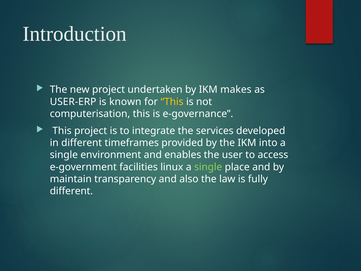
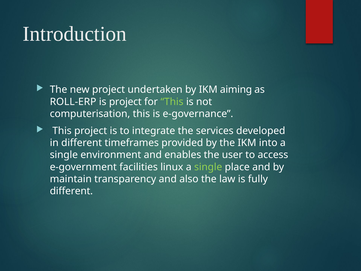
makes: makes -> aiming
USER-ERP: USER-ERP -> ROLL-ERP
is known: known -> project
This at (172, 102) colour: yellow -> light green
